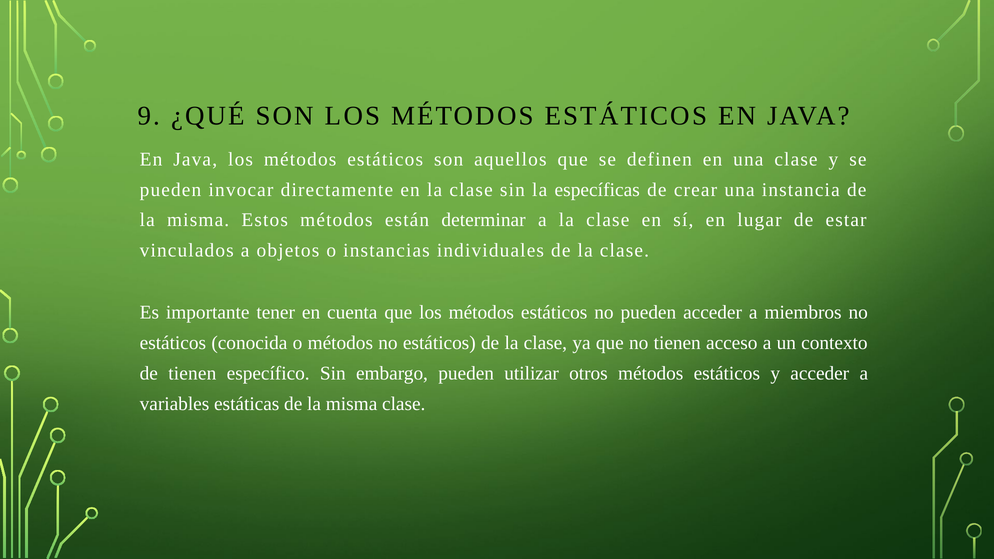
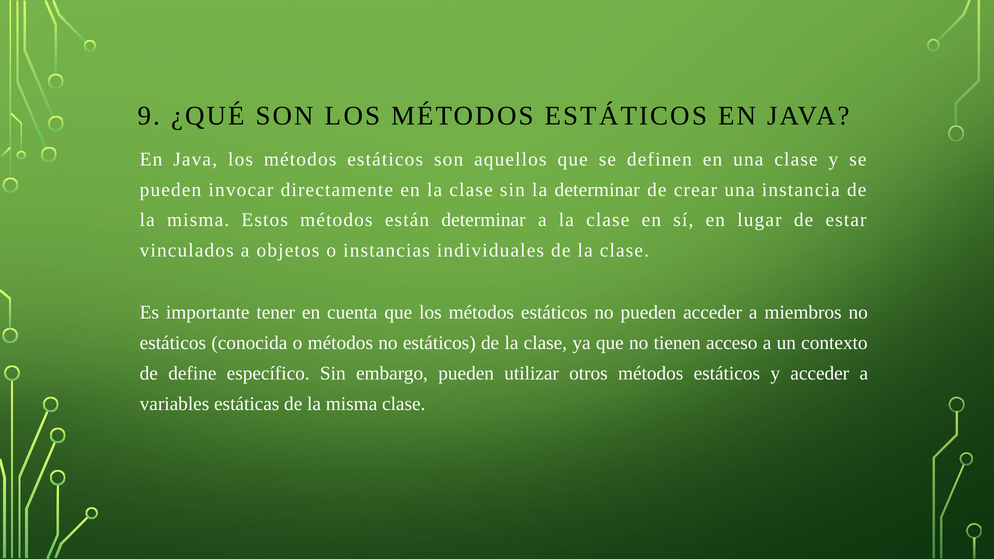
la específicas: específicas -> determinar
de tienen: tienen -> define
